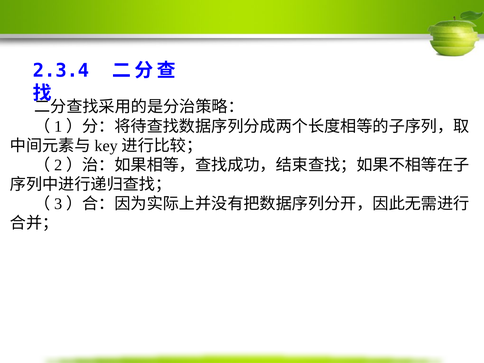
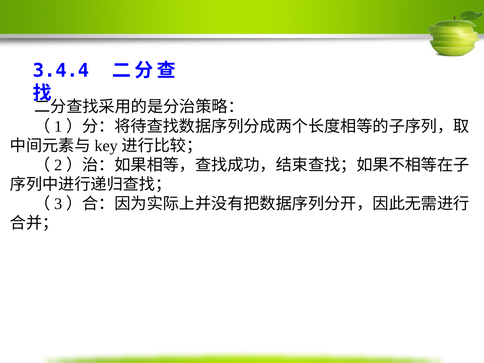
2.3.4: 2.3.4 -> 3.4.4
